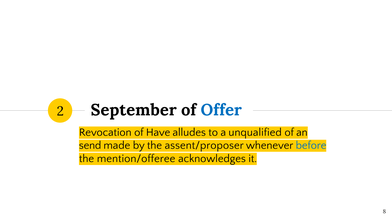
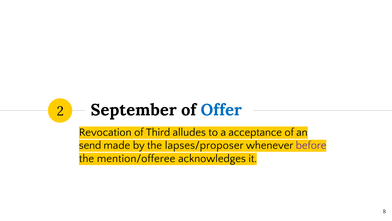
Have: Have -> Third
unqualified: unqualified -> acceptance
assent/proposer: assent/proposer -> lapses/proposer
before colour: blue -> purple
